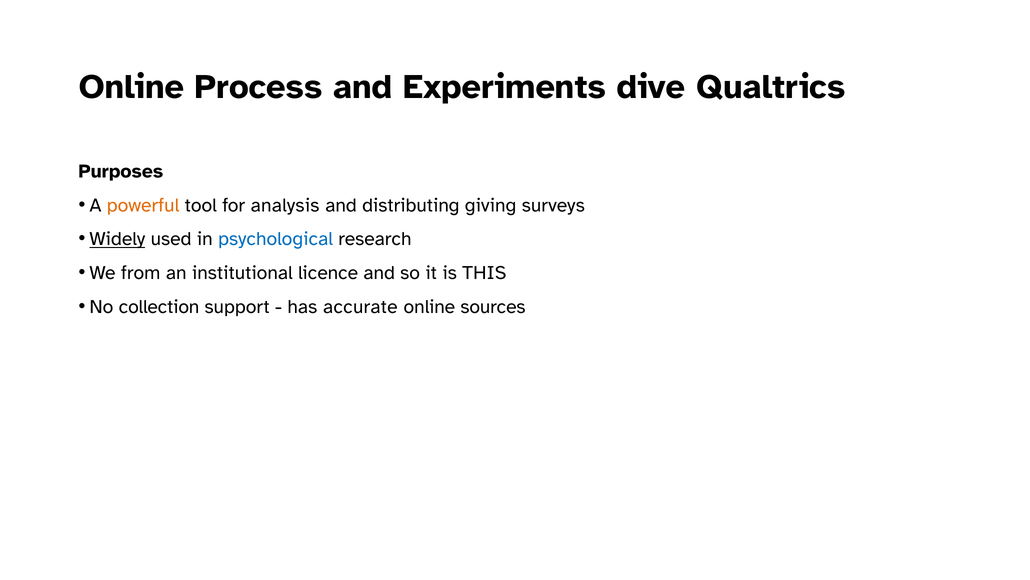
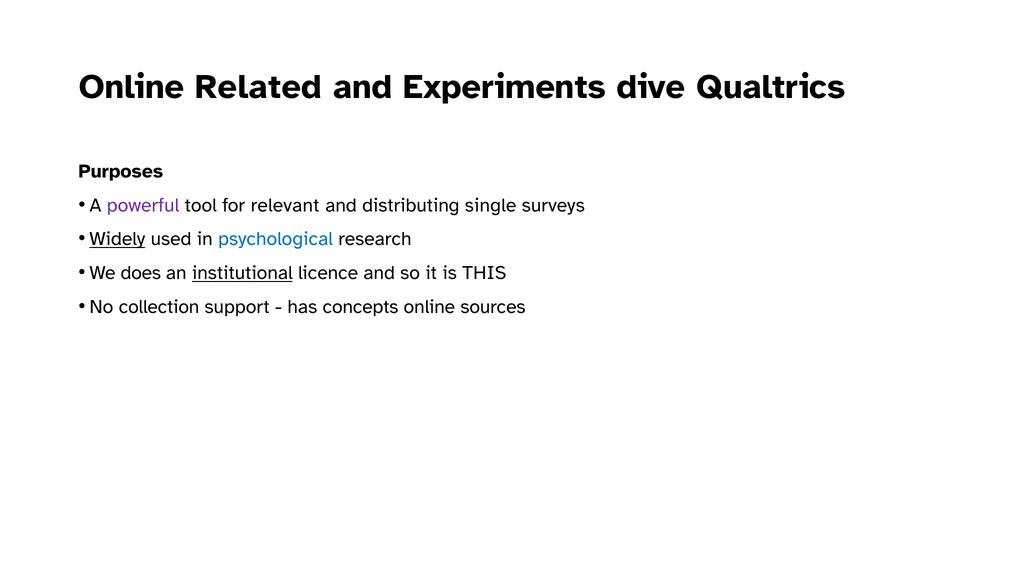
Process: Process -> Related
powerful colour: orange -> purple
analysis: analysis -> relevant
giving: giving -> single
from: from -> does
institutional underline: none -> present
accurate: accurate -> concepts
